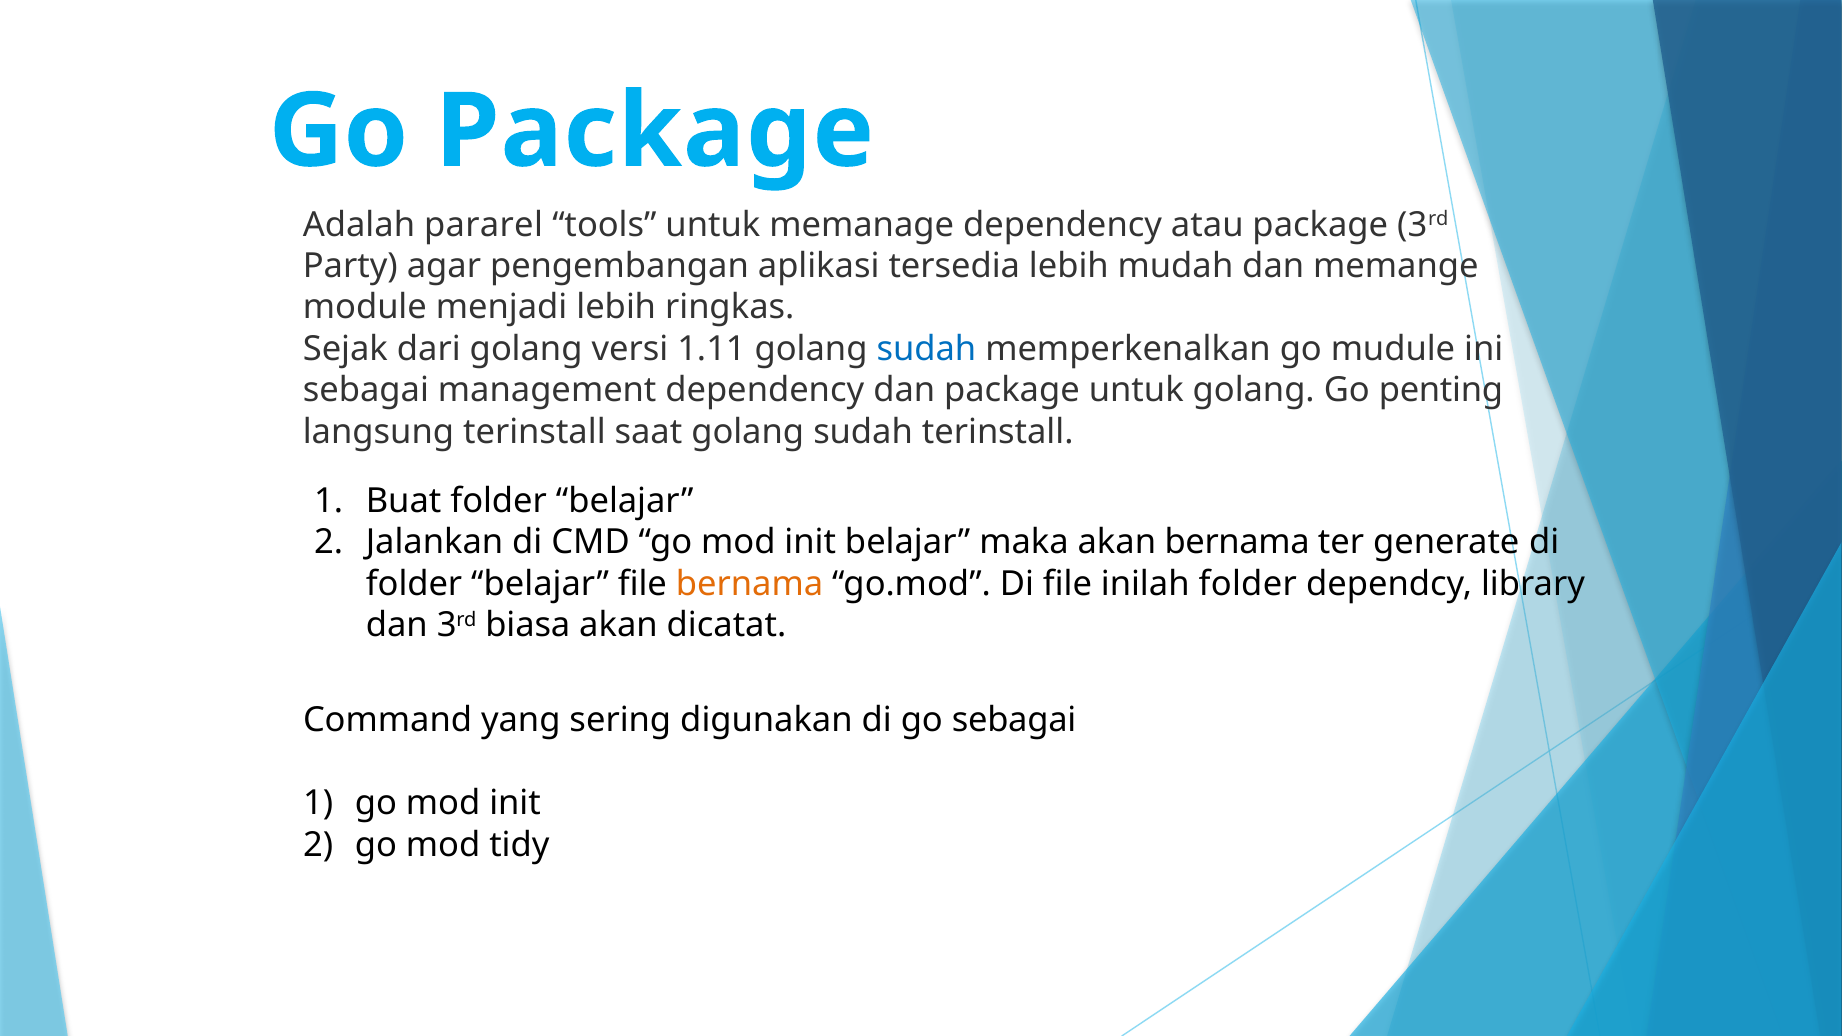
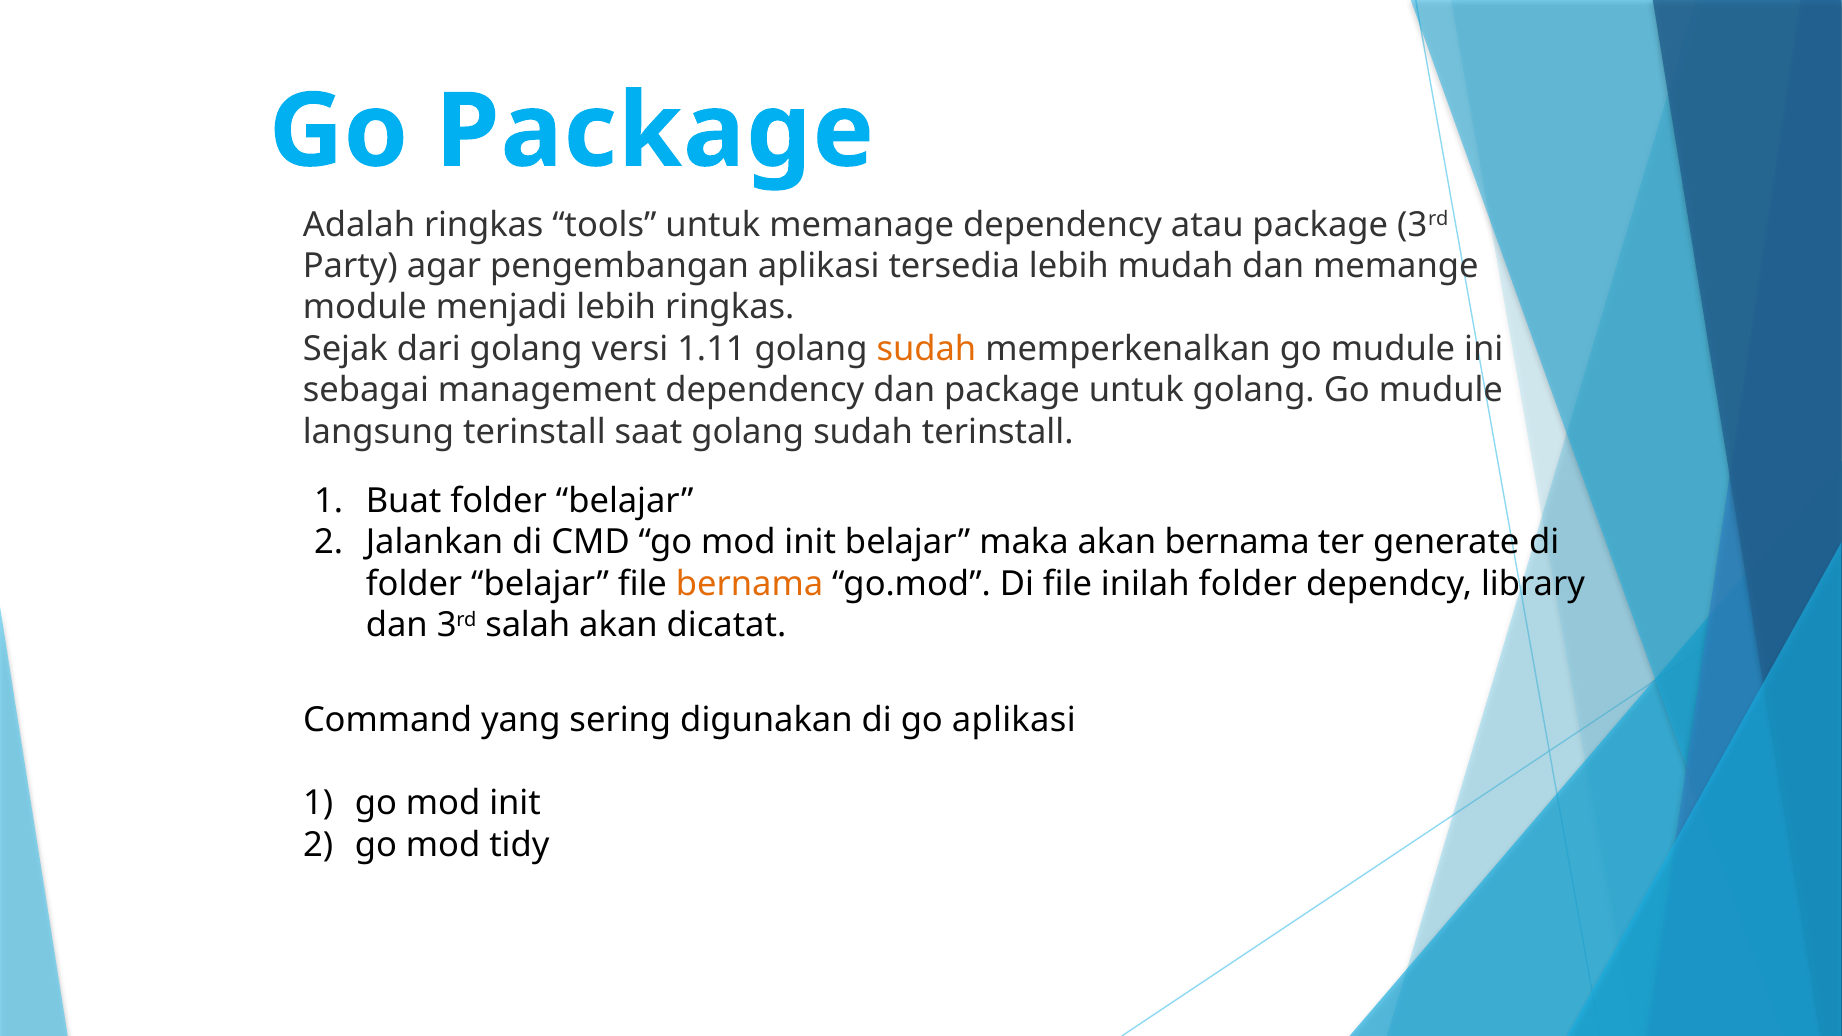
Adalah pararel: pararel -> ringkas
sudah at (926, 349) colour: blue -> orange
golang Go penting: penting -> mudule
biasa: biasa -> salah
go sebagai: sebagai -> aplikasi
